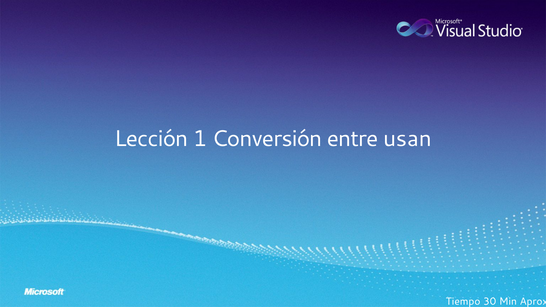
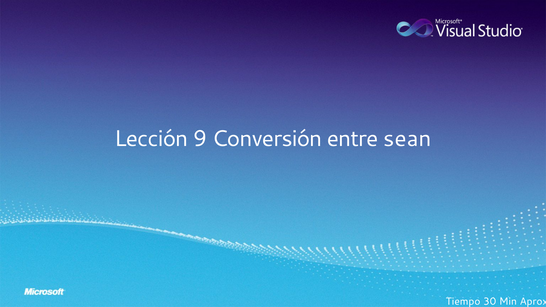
1: 1 -> 9
usan: usan -> sean
